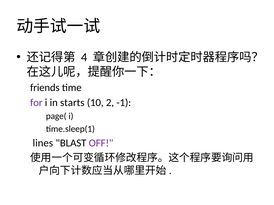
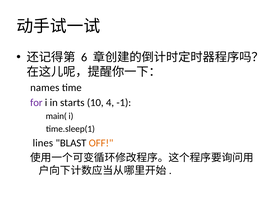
4: 4 -> 6
friends: friends -> names
2: 2 -> 4
page(: page( -> main(
OFF colour: purple -> orange
